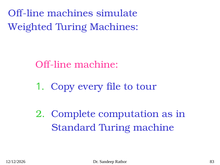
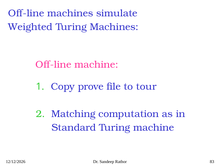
every: every -> prove
Complete: Complete -> Matching
